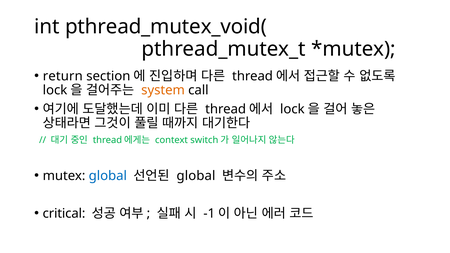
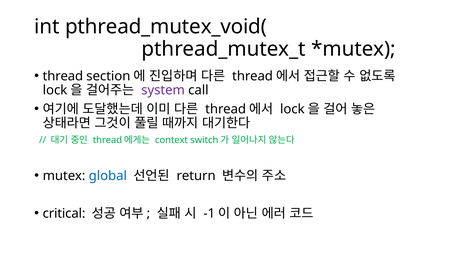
return at (63, 76): return -> thread
system colour: orange -> purple
global at (196, 176): global -> return
